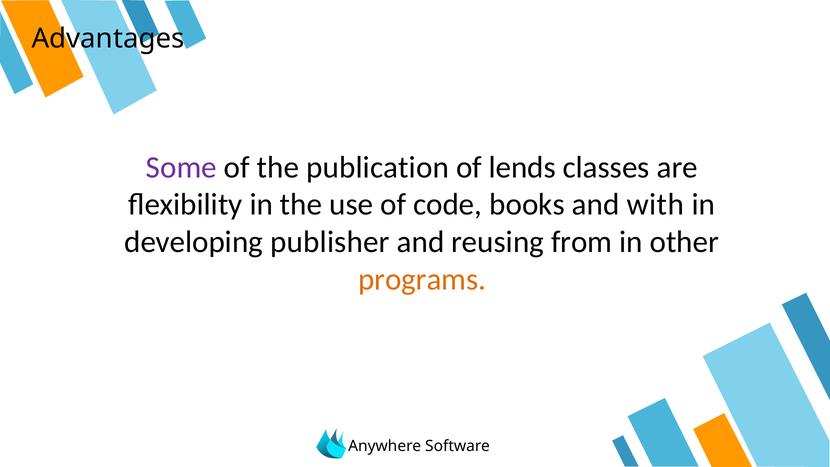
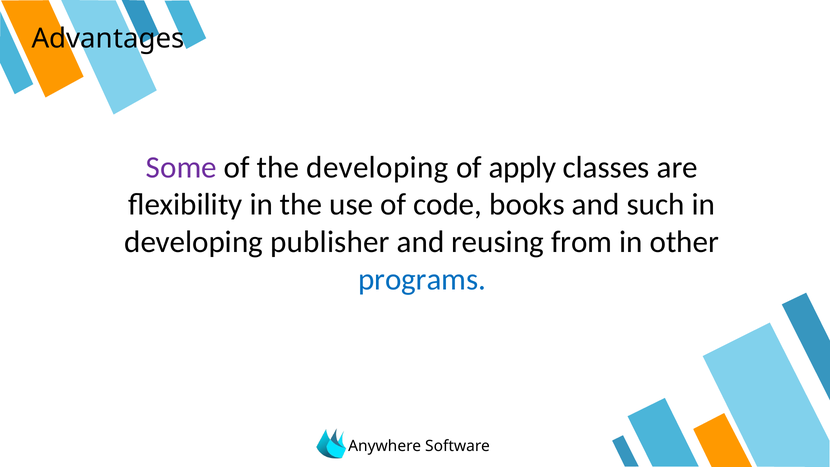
the publication: publication -> developing
lends: lends -> apply
with: with -> such
programs colour: orange -> blue
